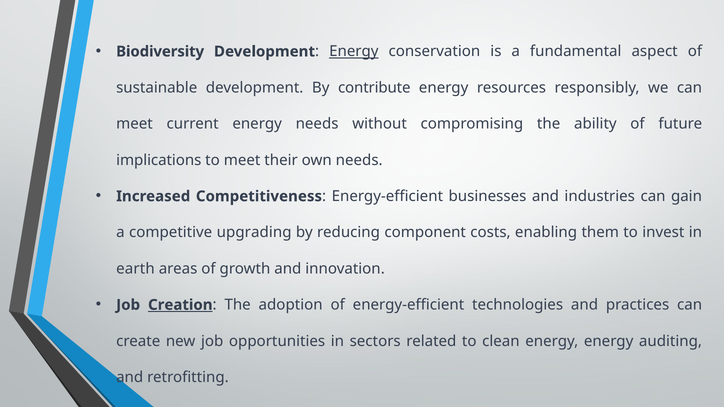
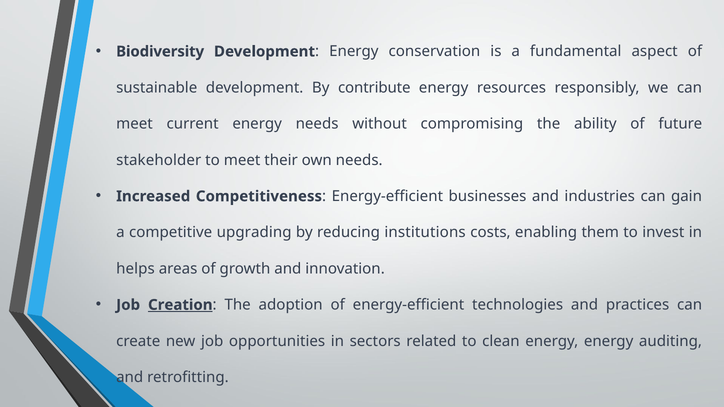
Energy at (354, 52) underline: present -> none
implications: implications -> stakeholder
component: component -> institutions
earth: earth -> helps
